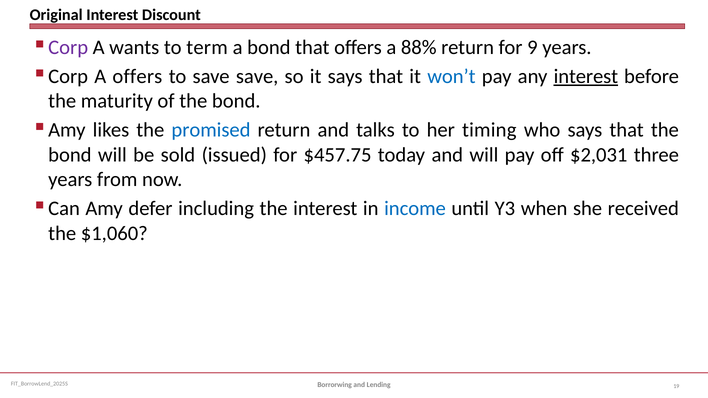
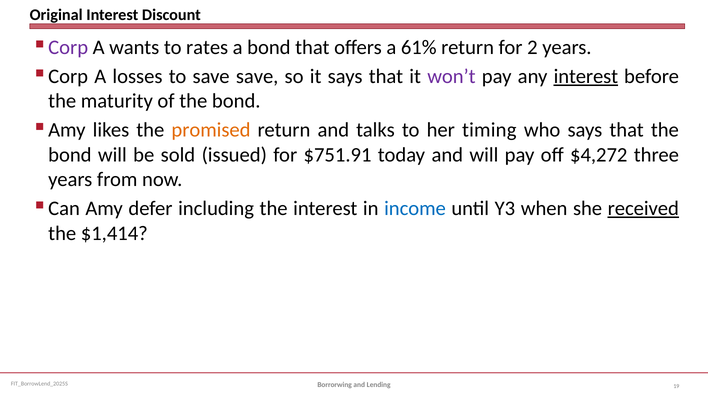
term: term -> rates
88%: 88% -> 61%
9: 9 -> 2
A offers: offers -> losses
won’t colour: blue -> purple
promised colour: blue -> orange
$457.75: $457.75 -> $751.91
$2,031: $2,031 -> $4,272
received underline: none -> present
$1,060: $1,060 -> $1,414
